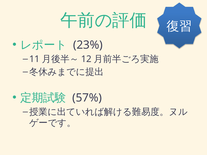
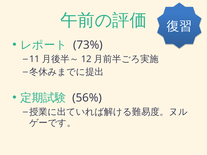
23%: 23% -> 73%
57%: 57% -> 56%
